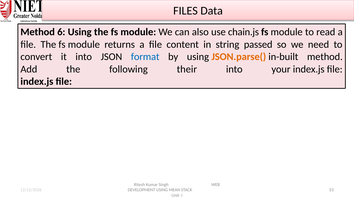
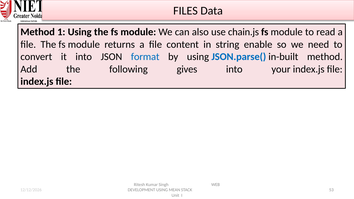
6: 6 -> 1
passed: passed -> enable
JSON.parse( colour: orange -> blue
their: their -> gives
